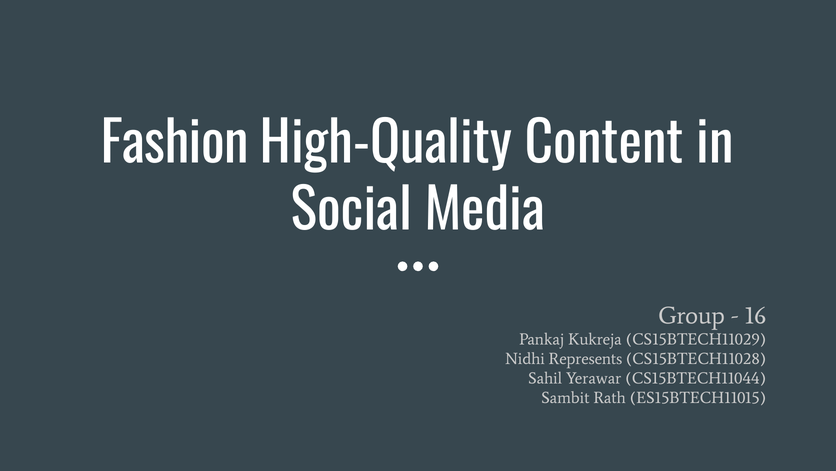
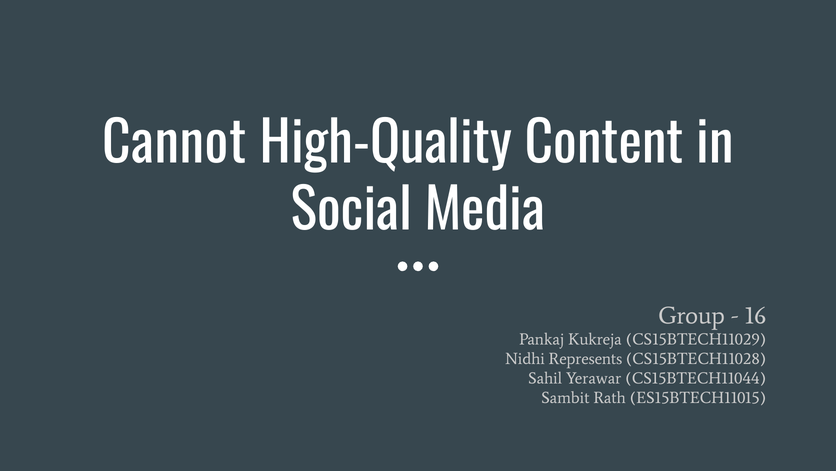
Fashion: Fashion -> Cannot
